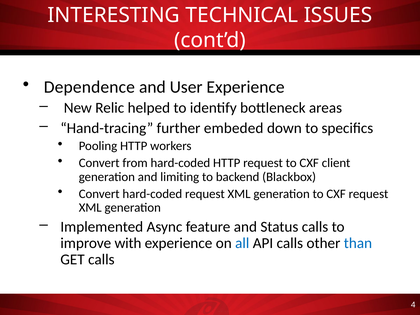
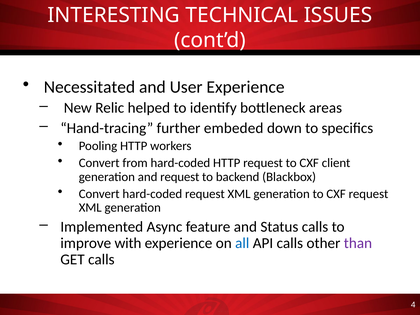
Dependence: Dependence -> Necessitated
and limiting: limiting -> request
than colour: blue -> purple
